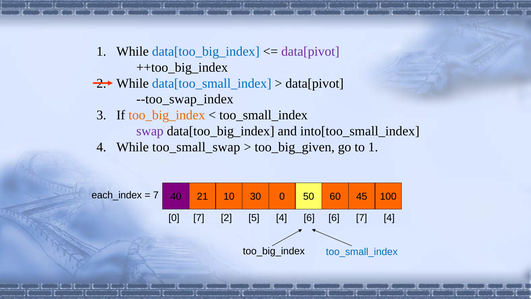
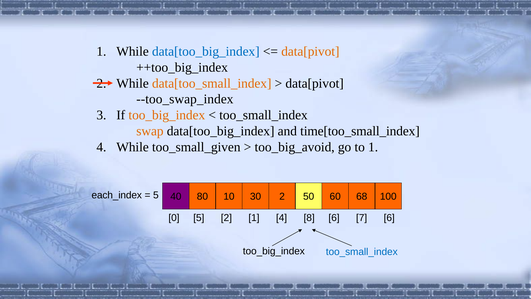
data[pivot at (310, 51) colour: purple -> orange
data[too_small_index colour: blue -> orange
swap colour: purple -> orange
into[too_small_index: into[too_small_index -> time[too_small_index
too_small_swap: too_small_swap -> too_small_given
too_big_given: too_big_given -> too_big_avoid
7 at (156, 195): 7 -> 5
21: 21 -> 80
30 0: 0 -> 2
45: 45 -> 68
0 7: 7 -> 5
2 5: 5 -> 1
4 6: 6 -> 8
7 4: 4 -> 6
